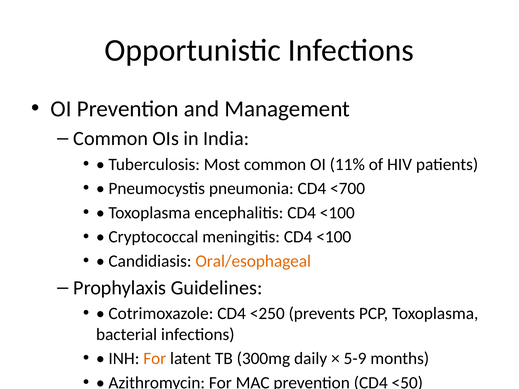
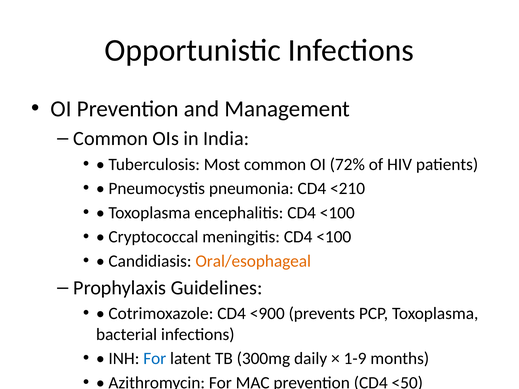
11%: 11% -> 72%
<700: <700 -> <210
<250: <250 -> <900
For at (155, 359) colour: orange -> blue
5-9: 5-9 -> 1-9
